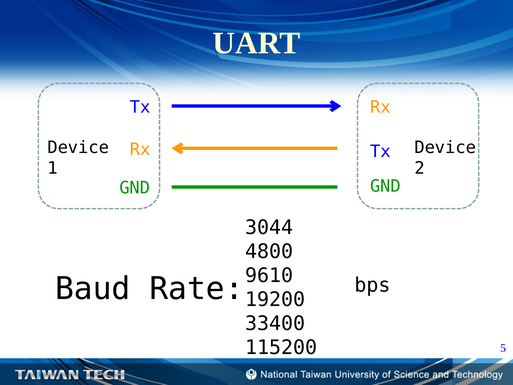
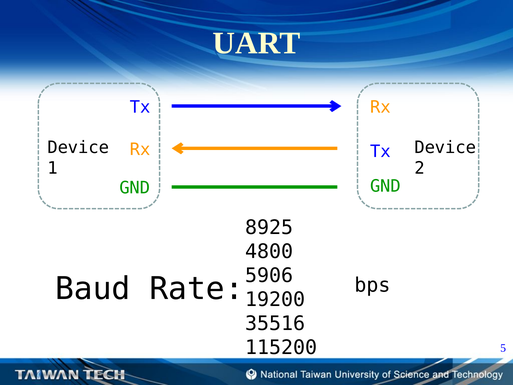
3044: 3044 -> 8925
9610: 9610 -> 5906
33400: 33400 -> 35516
